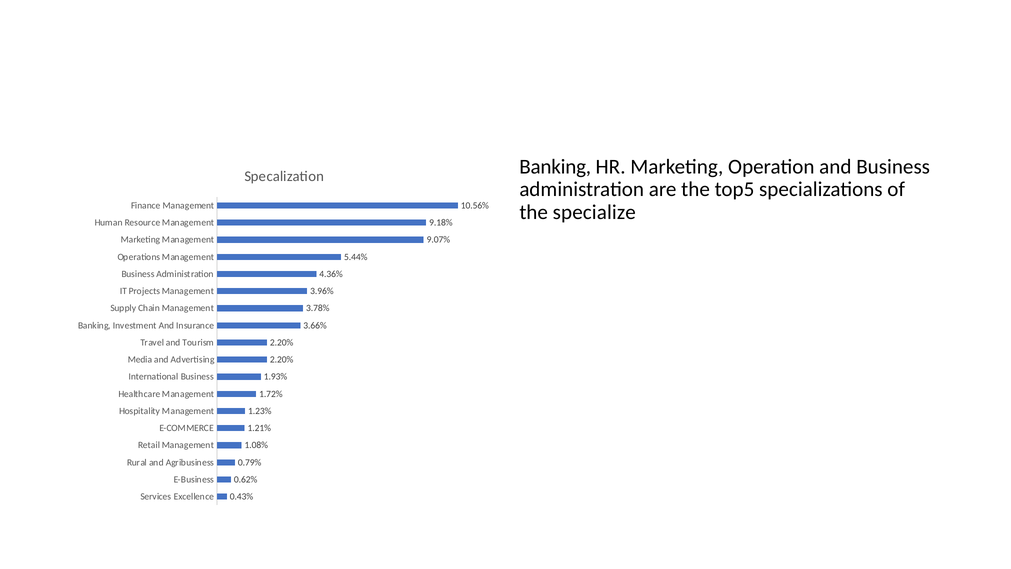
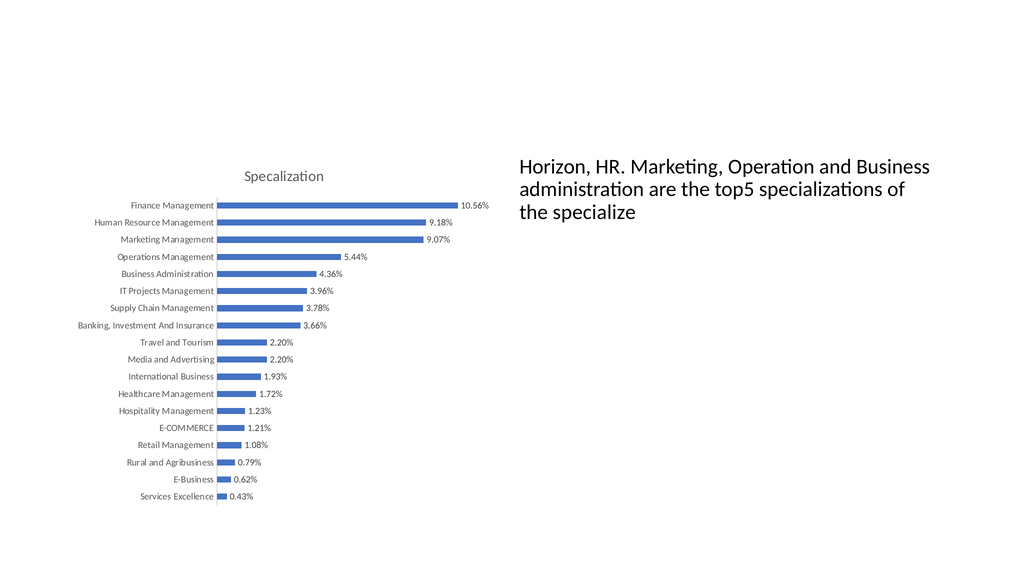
Banking at (555, 166): Banking -> Horizon
